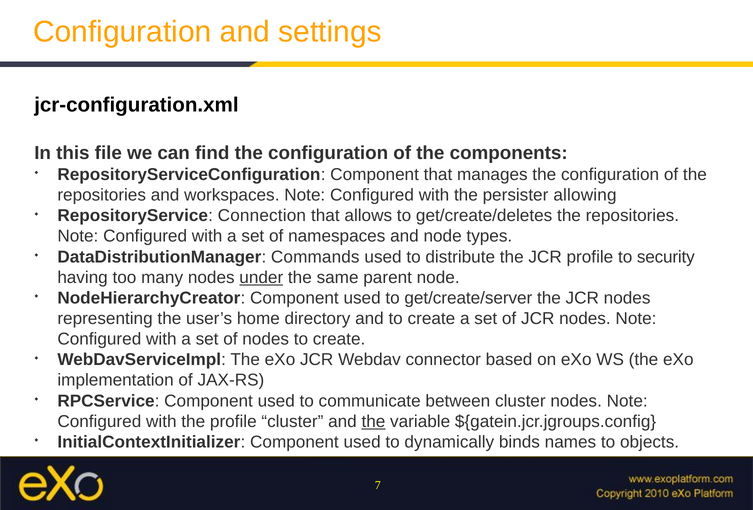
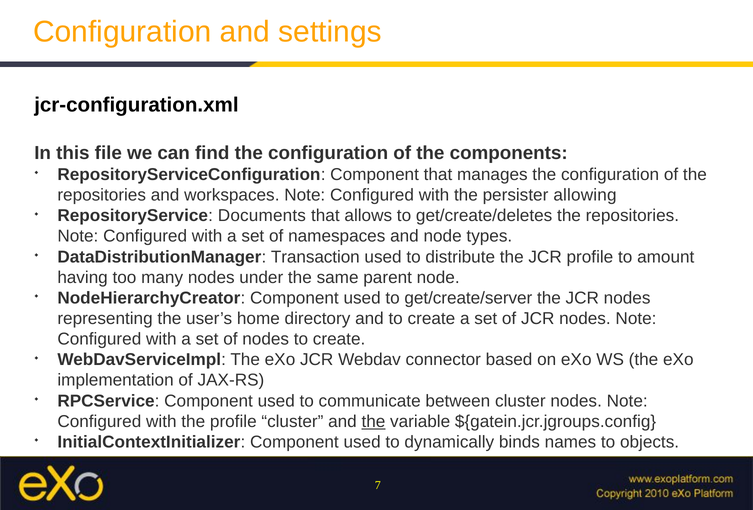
Connection: Connection -> Documents
Commands: Commands -> Transaction
security: security -> amount
under underline: present -> none
